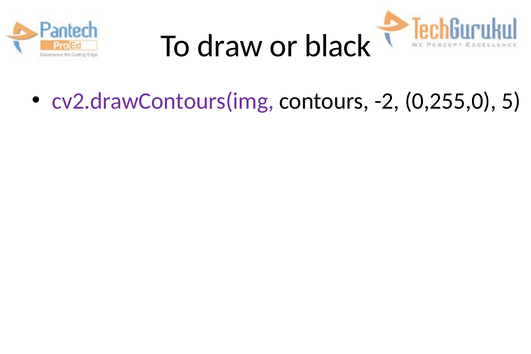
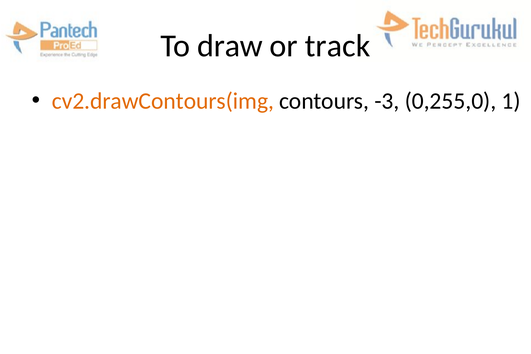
black: black -> track
cv2.drawContours(img colour: purple -> orange
-2: -2 -> -3
5: 5 -> 1
